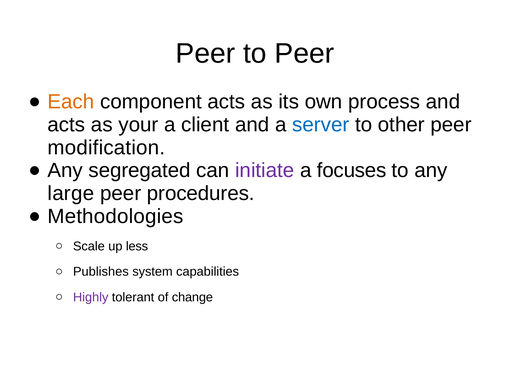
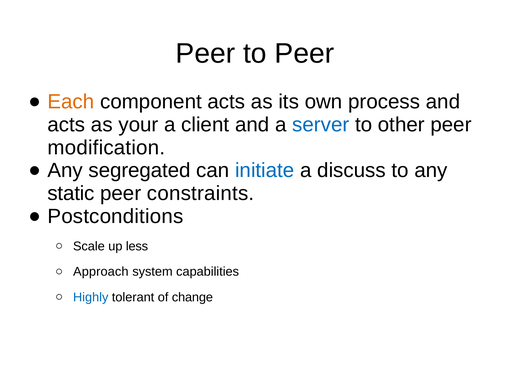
initiate colour: purple -> blue
focuses: focuses -> discuss
large: large -> static
procedures: procedures -> constraints
Methodologies: Methodologies -> Postconditions
Publishes: Publishes -> Approach
Highly colour: purple -> blue
